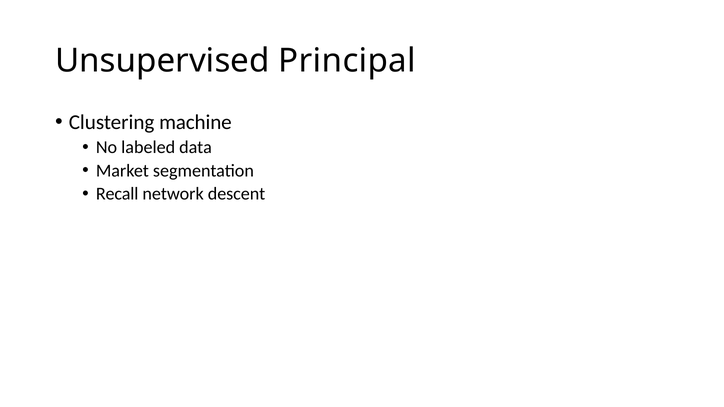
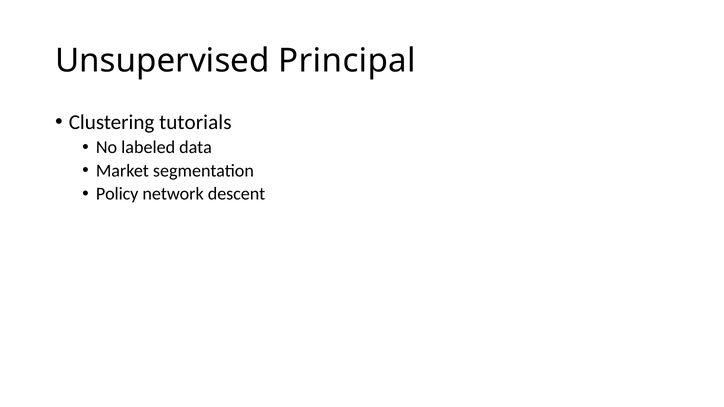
machine: machine -> tutorials
Recall: Recall -> Policy
